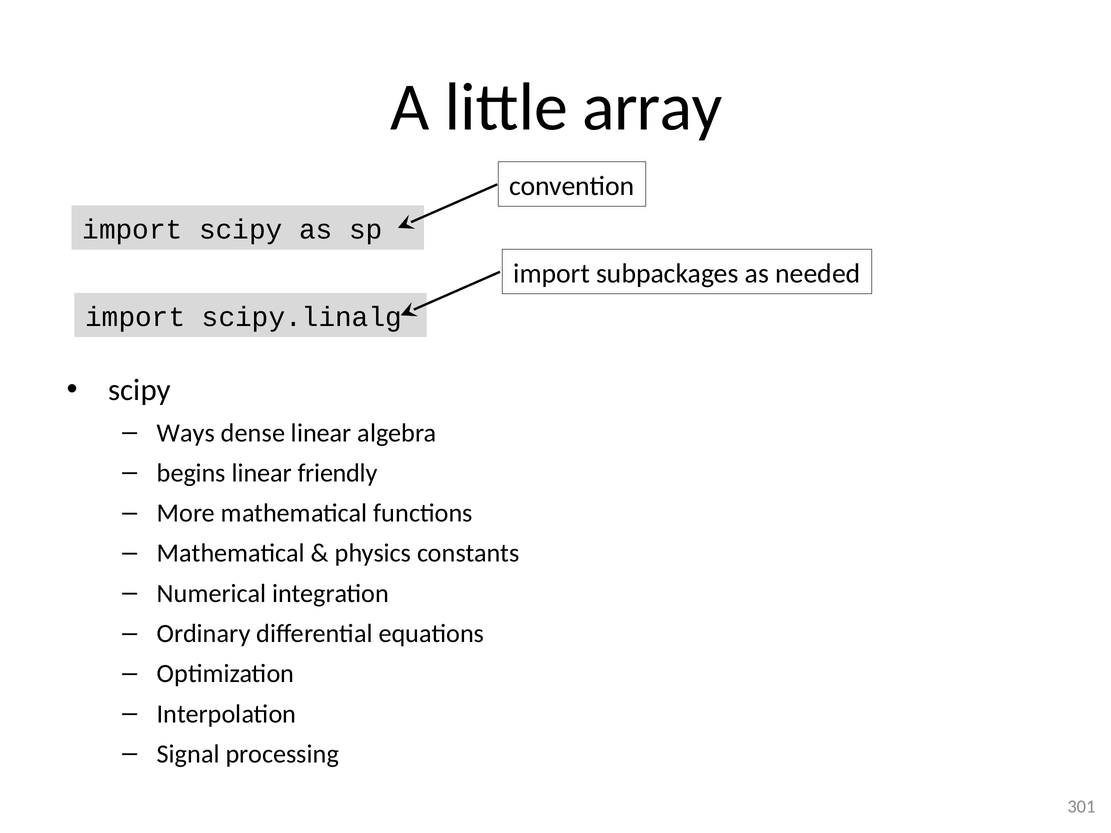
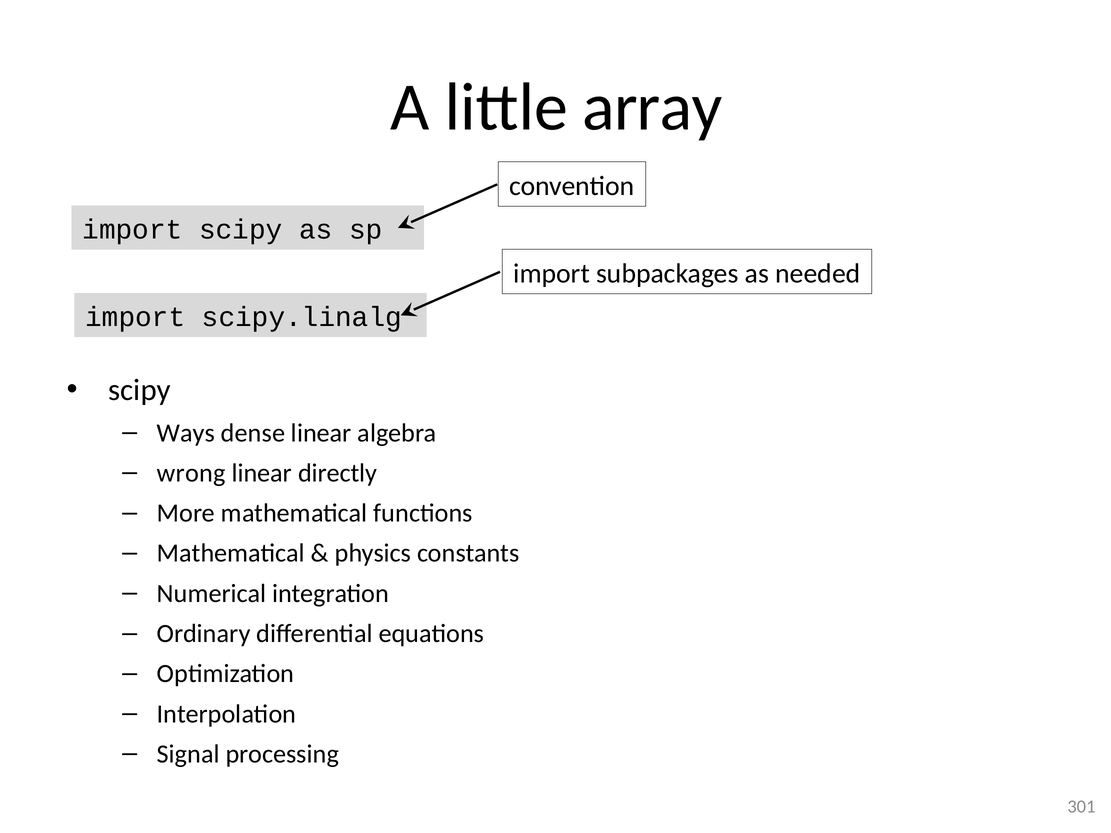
begins: begins -> wrong
friendly: friendly -> directly
